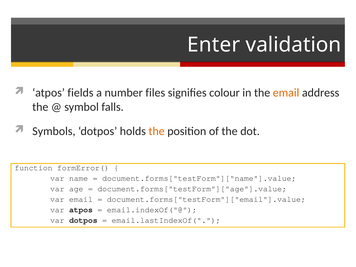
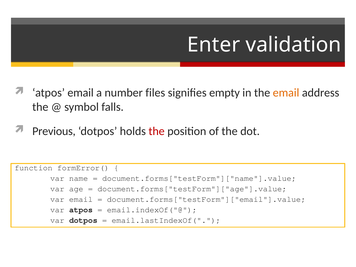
atpos fields: fields -> email
colour: colour -> empty
Symbols: Symbols -> Previous
the at (157, 131) colour: orange -> red
